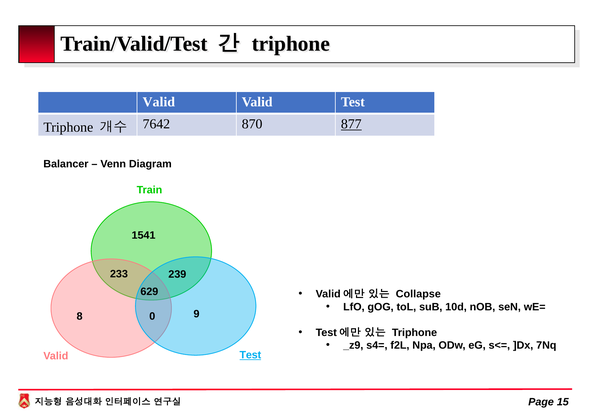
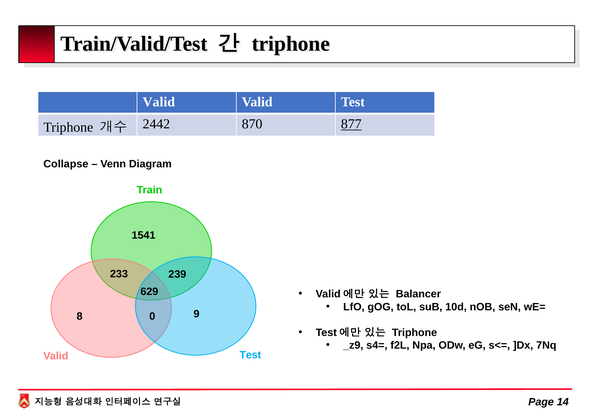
7642: 7642 -> 2442
Balancer: Balancer -> Collapse
Collapse: Collapse -> Balancer
Test at (250, 355) underline: present -> none
15: 15 -> 14
